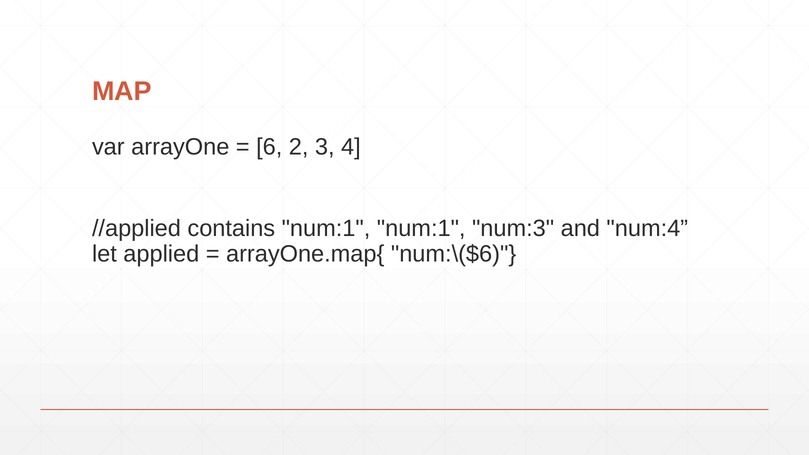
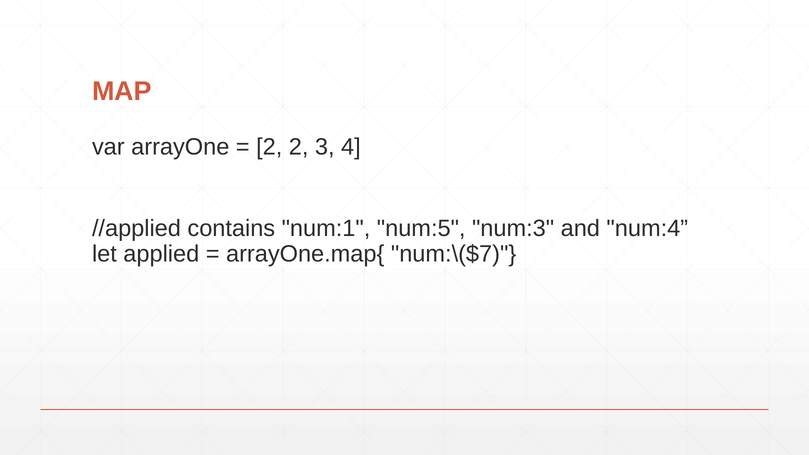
6 at (269, 147): 6 -> 2
num:1 num:1: num:1 -> num:5
num:\($6: num:\($6 -> num:\($7
